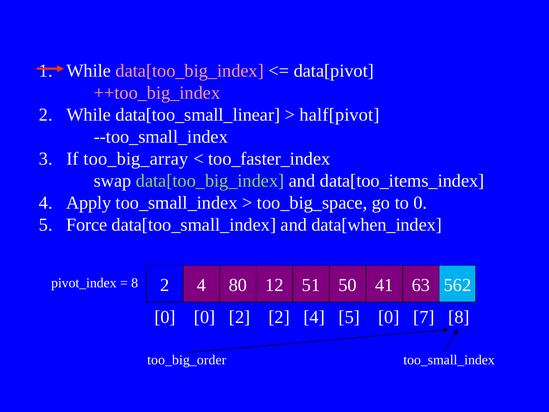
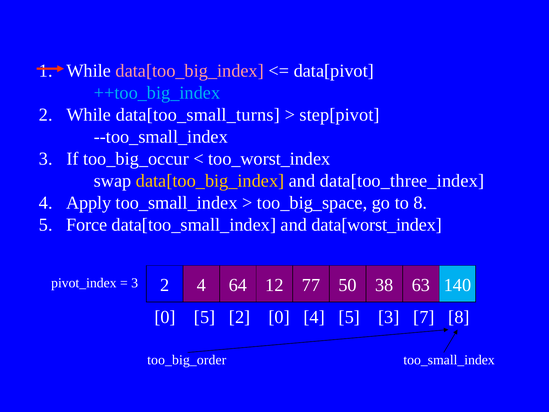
++too_big_index colour: pink -> light blue
data[too_small_linear: data[too_small_linear -> data[too_small_turns
half[pivot: half[pivot -> step[pivot
too_big_array: too_big_array -> too_big_occur
too_faster_index: too_faster_index -> too_worst_index
data[too_big_index at (210, 181) colour: light green -> yellow
data[too_items_index: data[too_items_index -> data[too_three_index
to 0: 0 -> 8
data[when_index: data[when_index -> data[worst_index
8 at (135, 283): 8 -> 3
80: 80 -> 64
51: 51 -> 77
41: 41 -> 38
562: 562 -> 140
0 0: 0 -> 5
2 2: 2 -> 0
5 0: 0 -> 3
